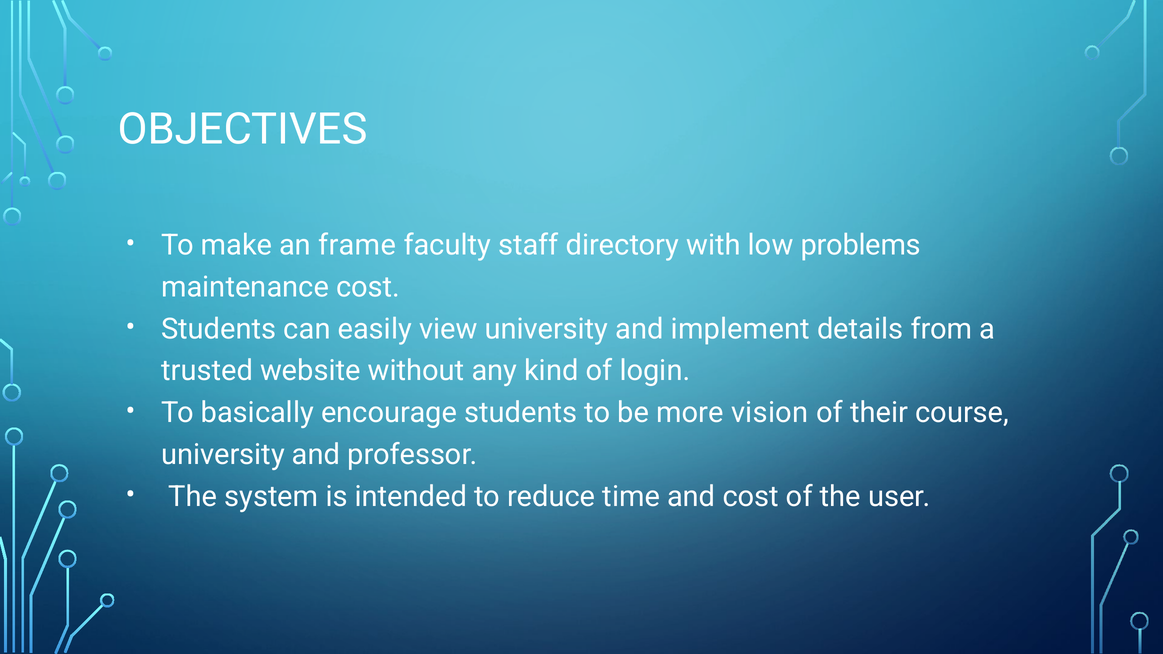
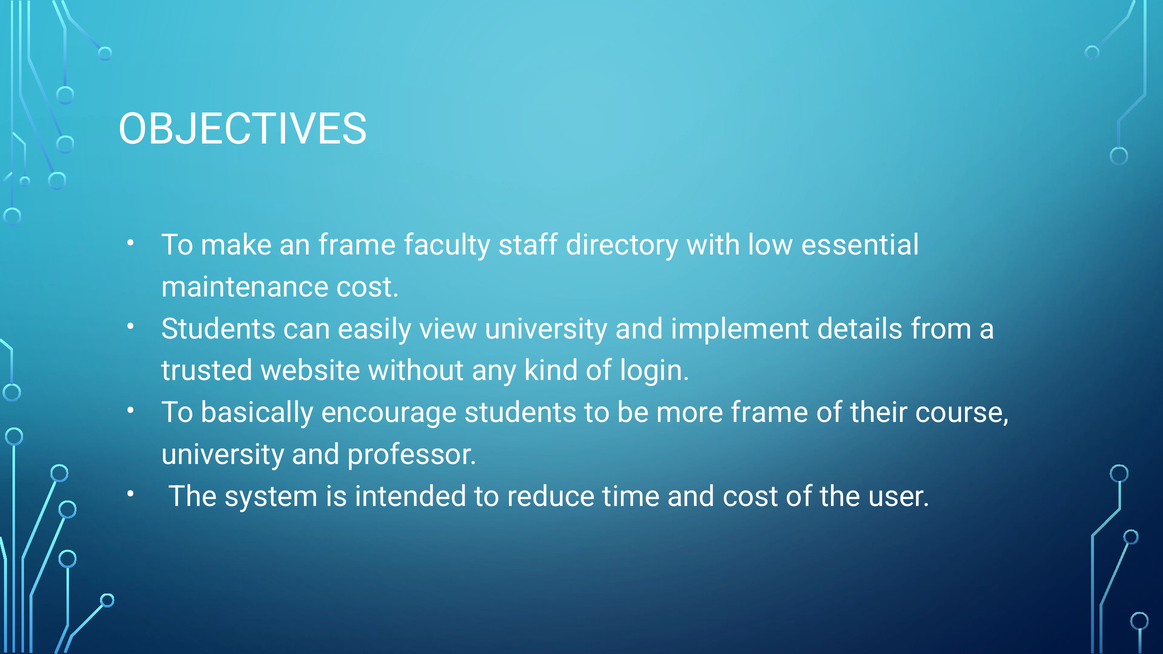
problems: problems -> essential
more vision: vision -> frame
